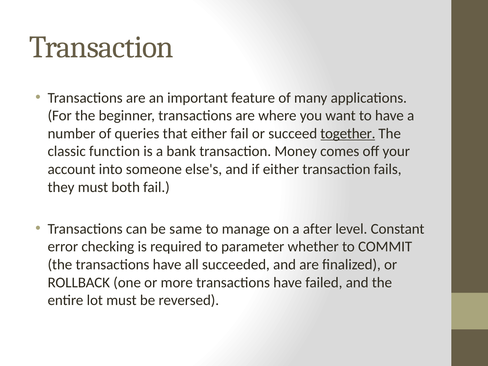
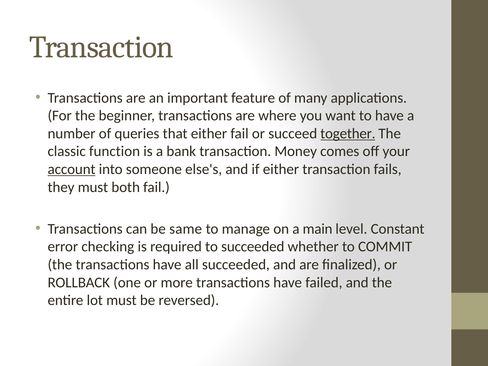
account underline: none -> present
after: after -> main
to parameter: parameter -> succeeded
